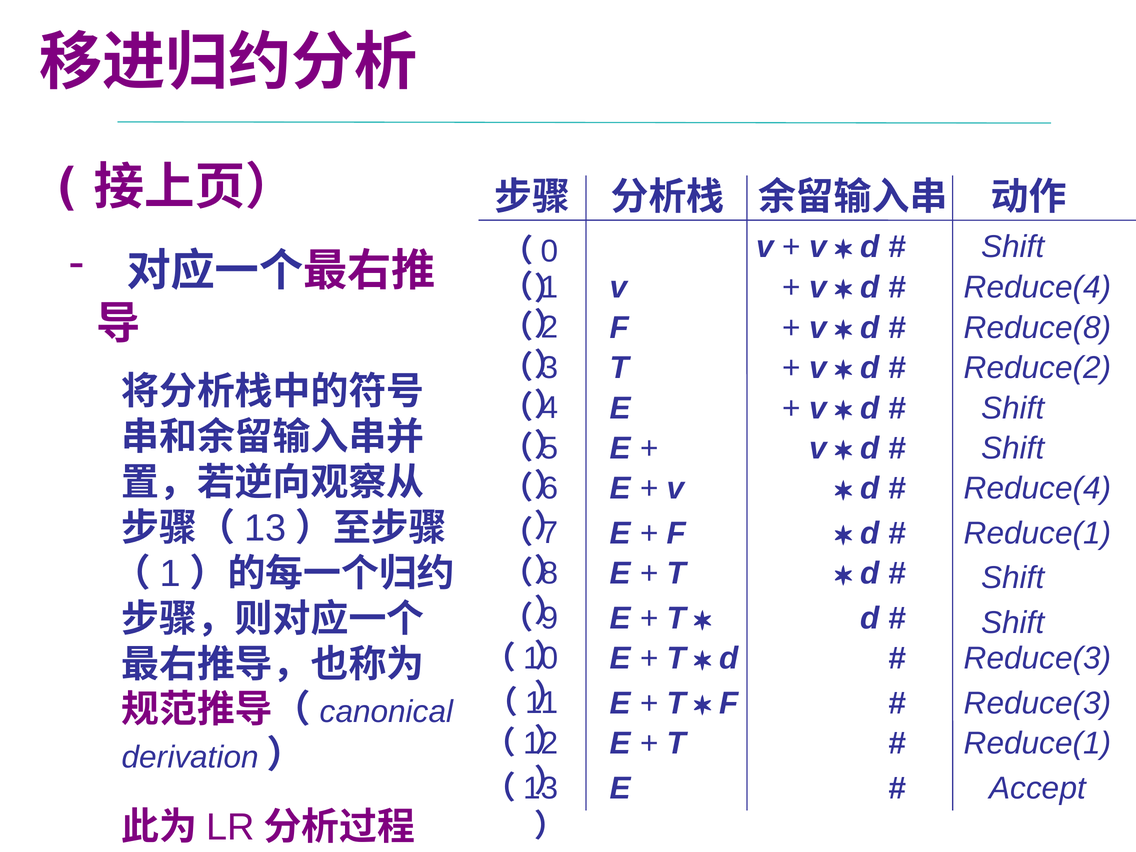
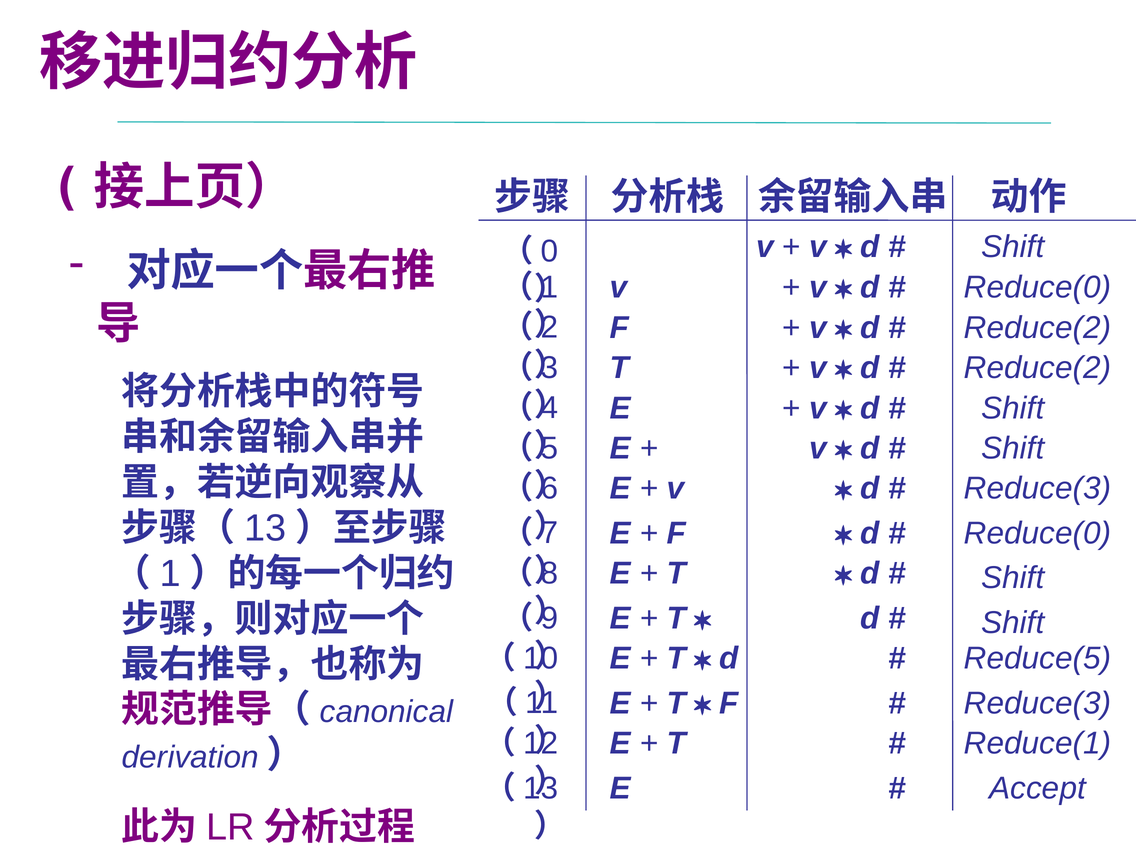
Reduce(4 at (1038, 287): Reduce(4 -> Reduce(0
Reduce(8 at (1038, 328): Reduce(8 -> Reduce(2
v Reduce(4: Reduce(4 -> Reduce(3
F Reduce(1: Reduce(1 -> Reduce(0
d Reduce(3: Reduce(3 -> Reduce(5
